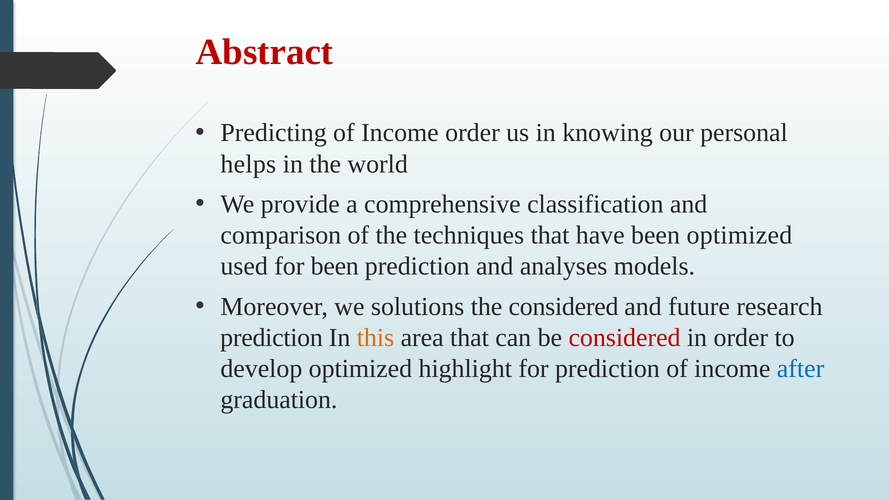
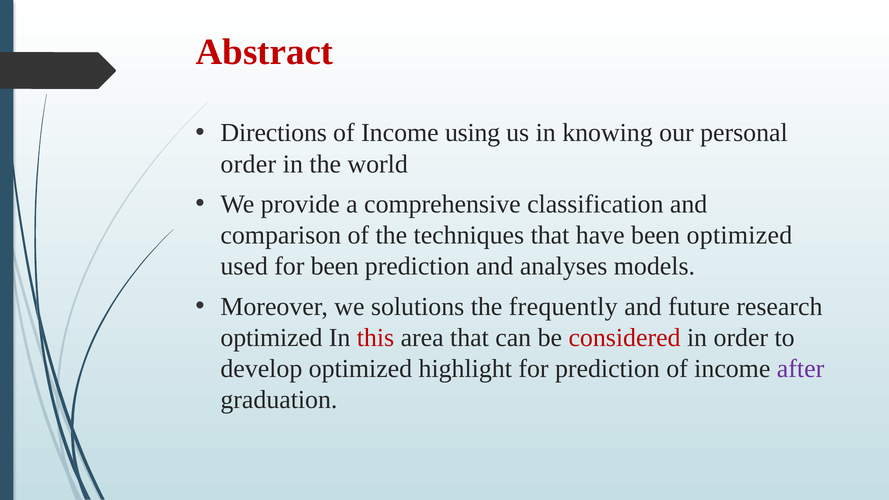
Predicting: Predicting -> Directions
Income order: order -> using
helps at (248, 164): helps -> order
the considered: considered -> frequently
prediction at (272, 338): prediction -> optimized
this colour: orange -> red
after colour: blue -> purple
